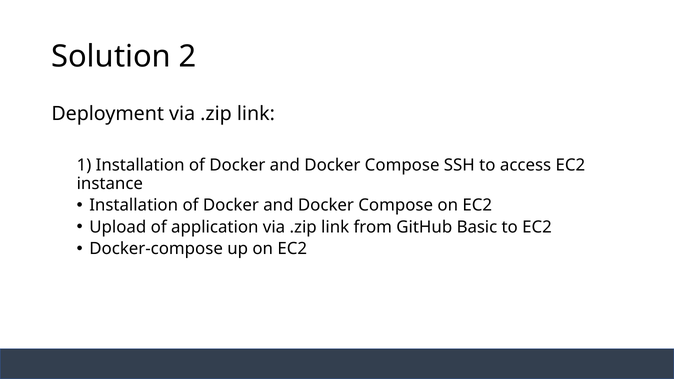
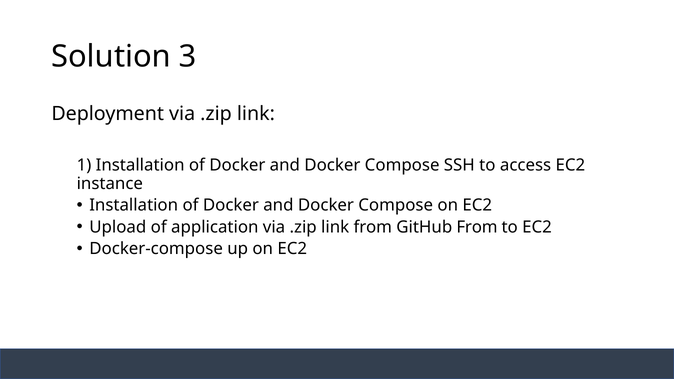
2: 2 -> 3
GitHub Basic: Basic -> From
